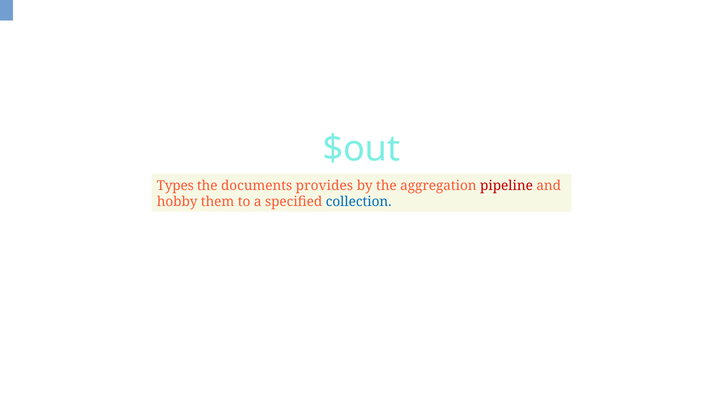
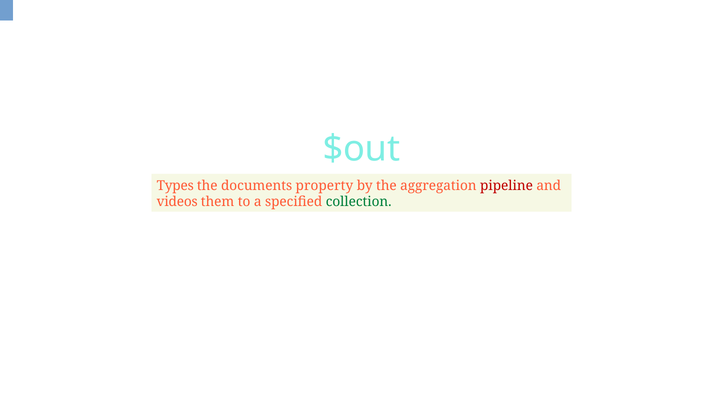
provides: provides -> property
hobby: hobby -> videos
collection colour: blue -> green
